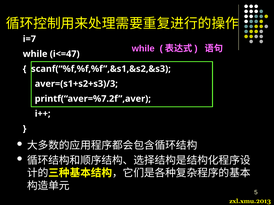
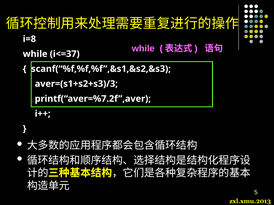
i=7: i=7 -> i=8
i<=47: i<=47 -> i<=37
